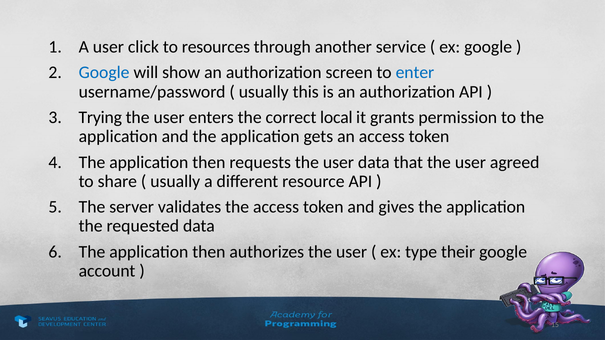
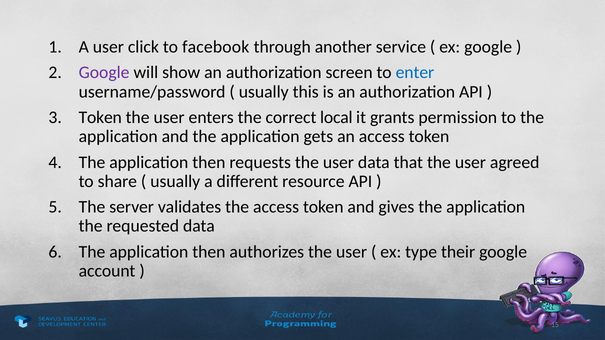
resources: resources -> facebook
Google at (104, 73) colour: blue -> purple
Trying at (100, 118): Trying -> Token
